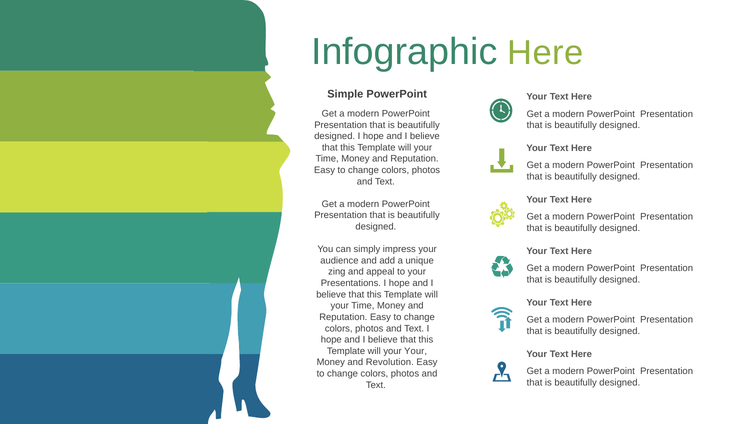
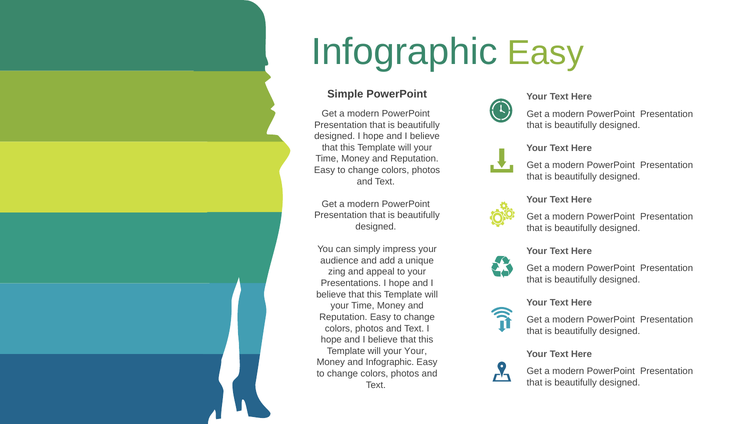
Here at (545, 53): Here -> Easy
and Revolution: Revolution -> Infographic
